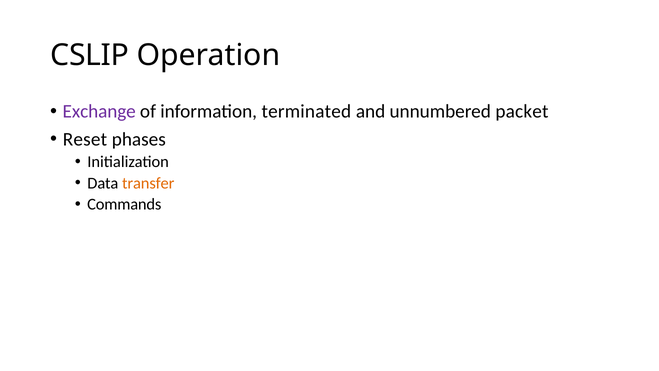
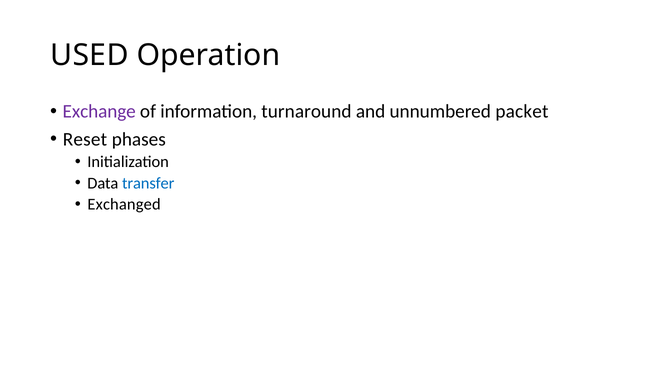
CSLIP: CSLIP -> USED
terminated: terminated -> turnaround
transfer colour: orange -> blue
Commands: Commands -> Exchanged
